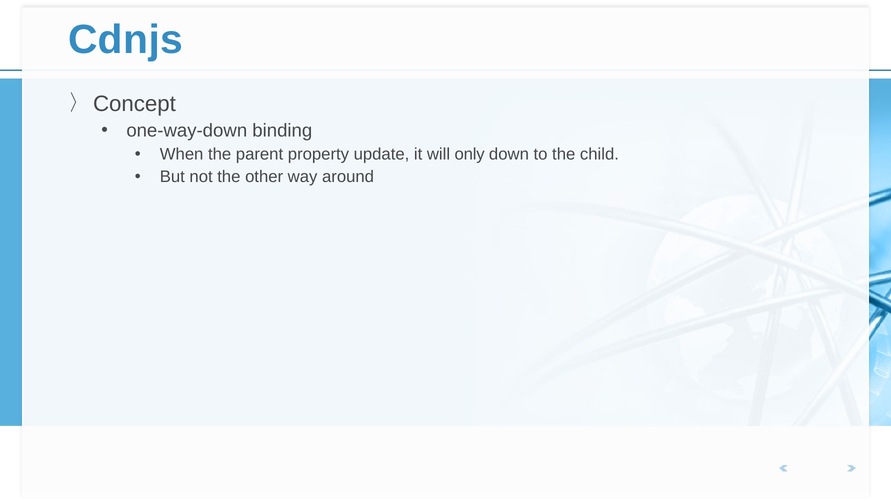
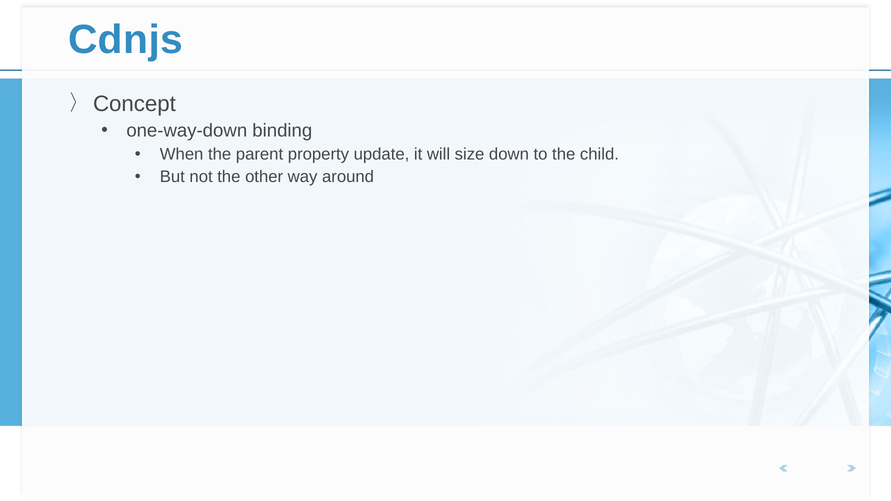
only: only -> size
